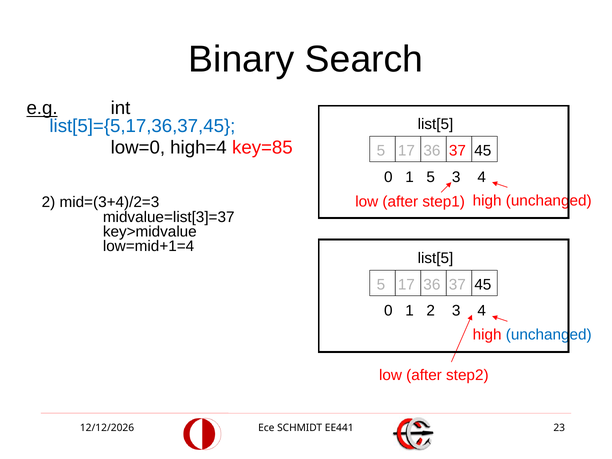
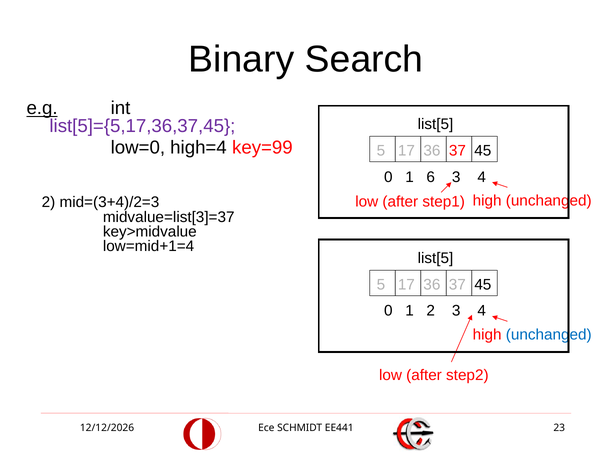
list[5]={5,17,36,37,45 colour: blue -> purple
key=85: key=85 -> key=99
1 5: 5 -> 6
